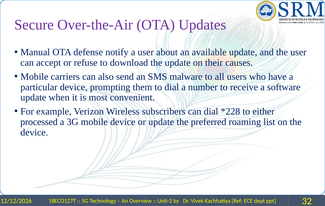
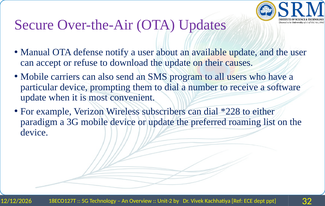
malware: malware -> program
processed: processed -> paradigm
